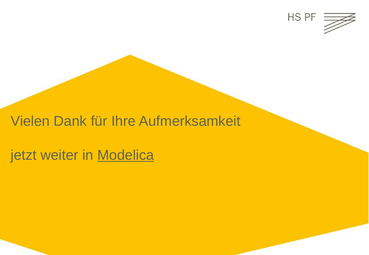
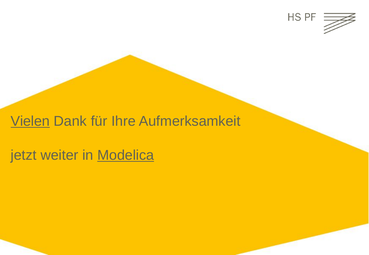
Vielen underline: none -> present
